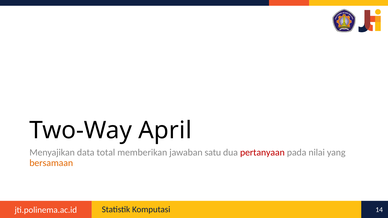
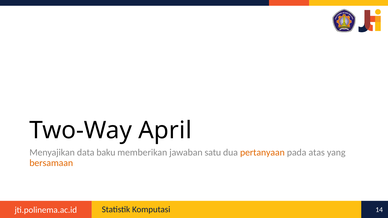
total: total -> baku
pertanyaan colour: red -> orange
nilai: nilai -> atas
